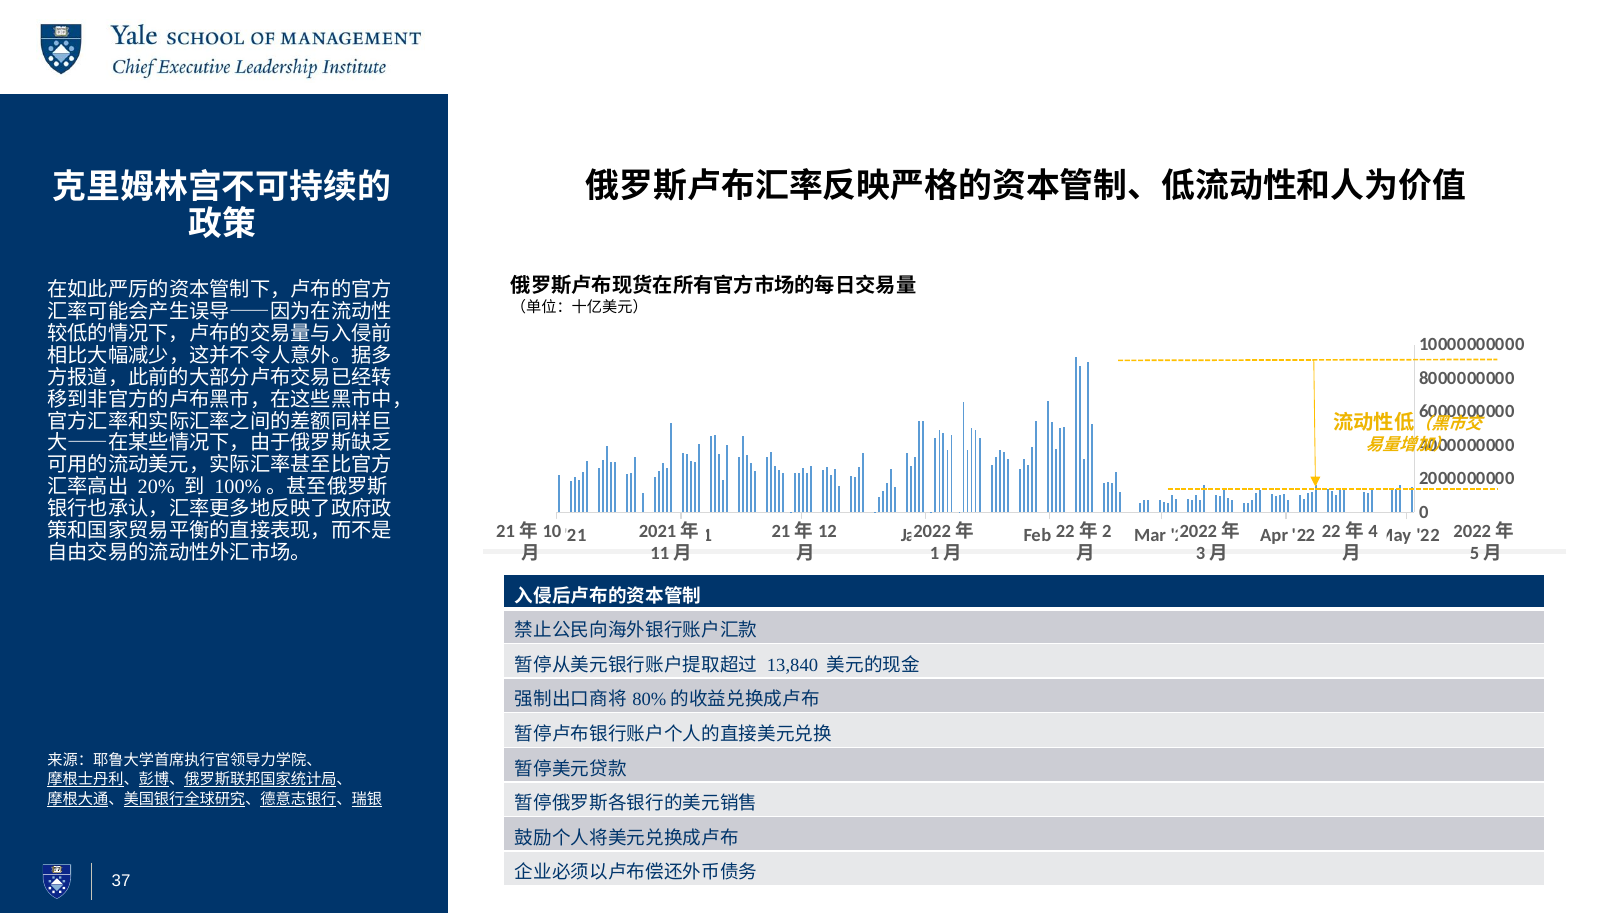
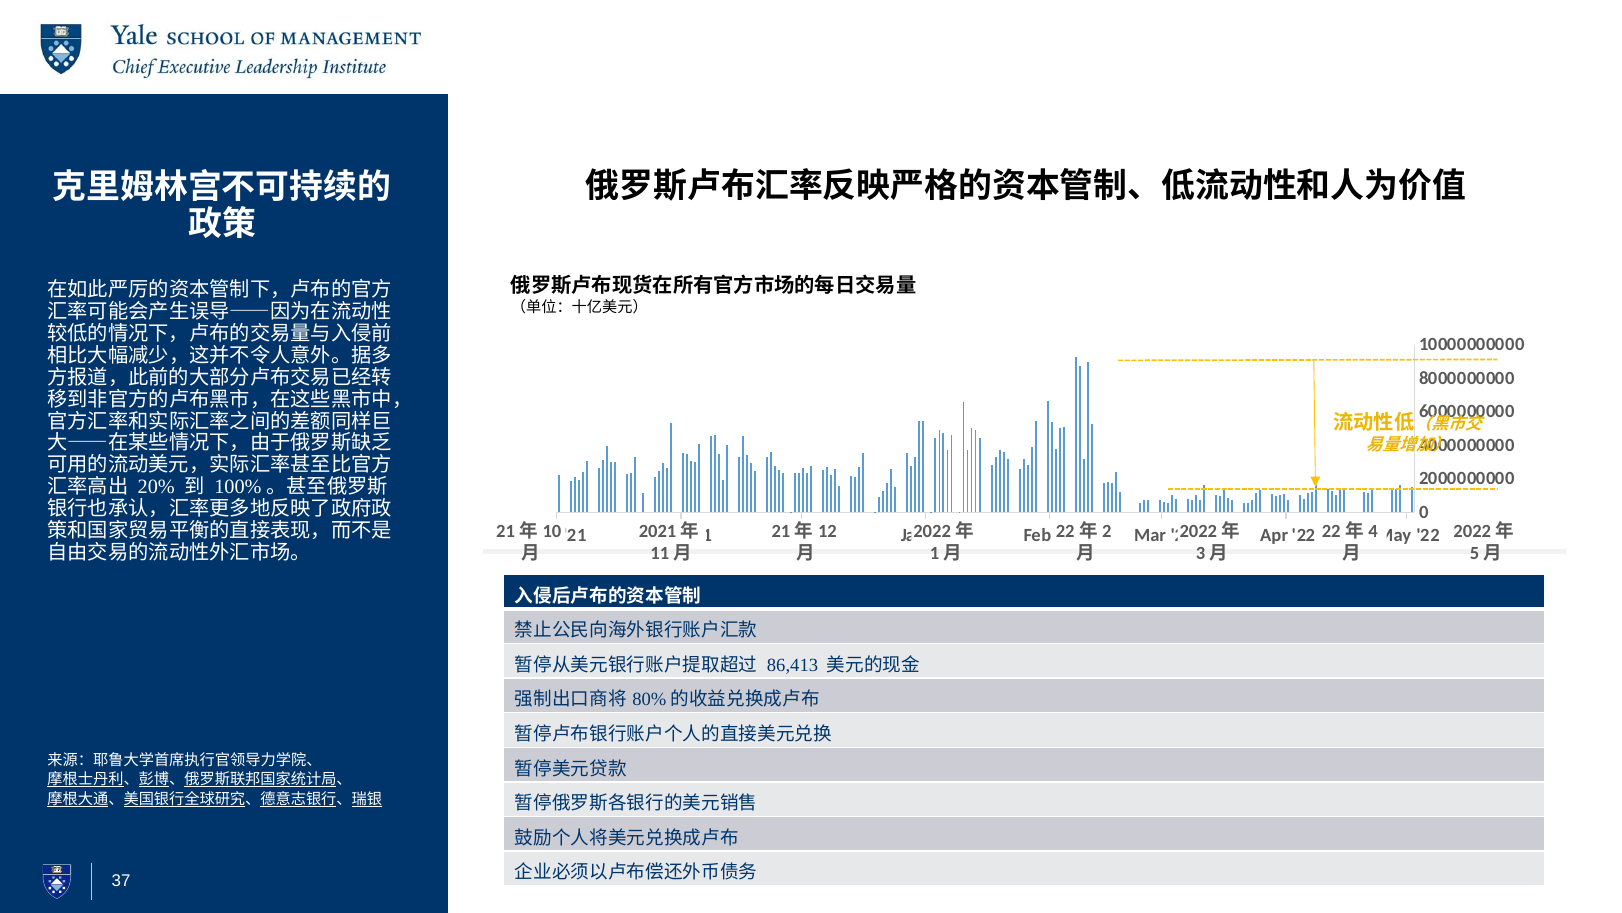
13,840: 13,840 -> 86,413
